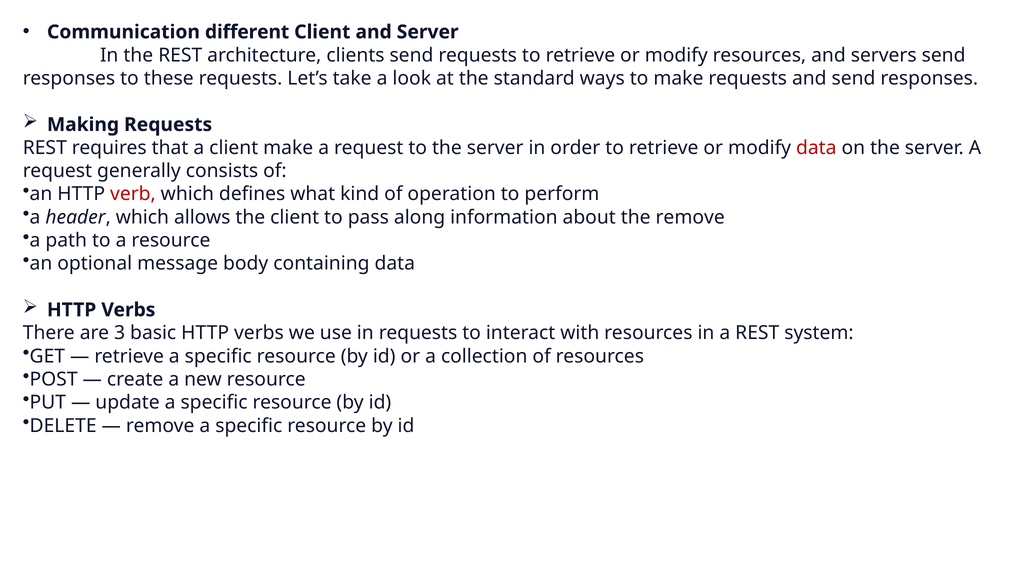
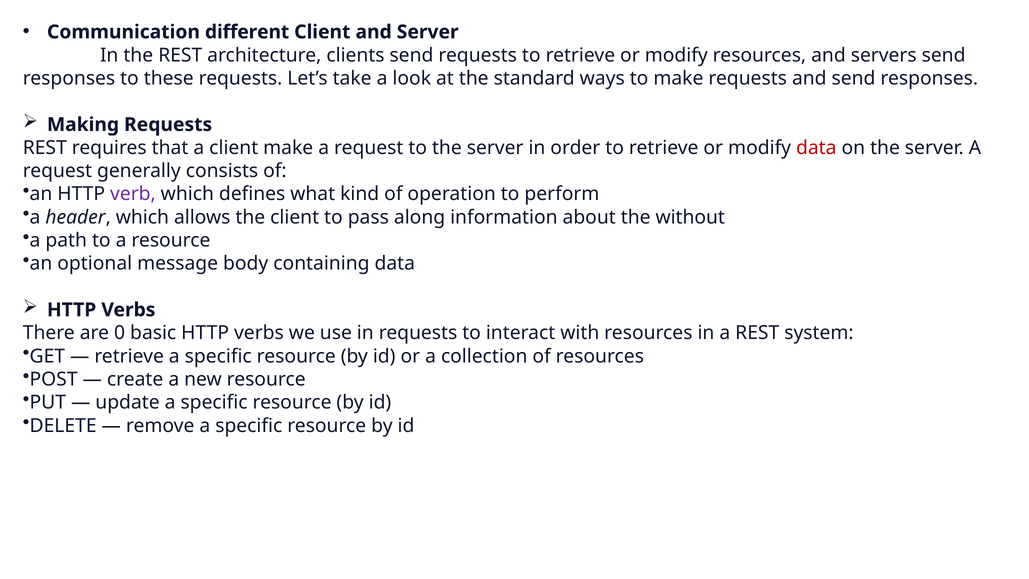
verb colour: red -> purple
the remove: remove -> without
3: 3 -> 0
